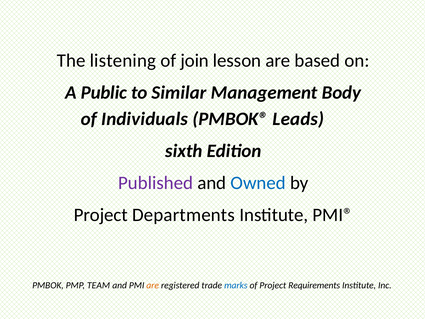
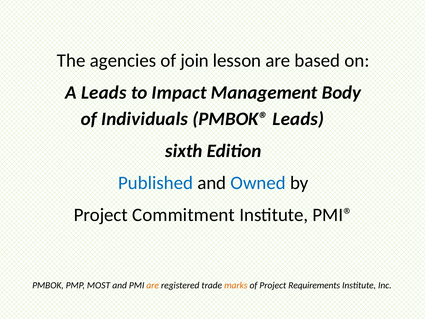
listening: listening -> agencies
A Public: Public -> Leads
Similar: Similar -> Impact
Published colour: purple -> blue
Departments: Departments -> Commitment
TEAM: TEAM -> MOST
marks colour: blue -> orange
